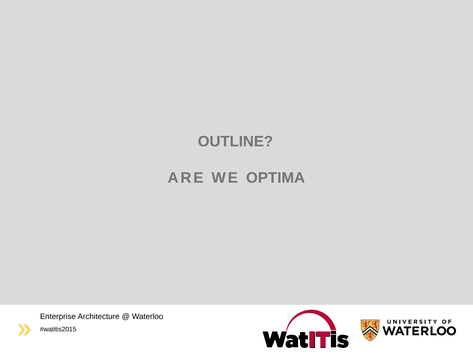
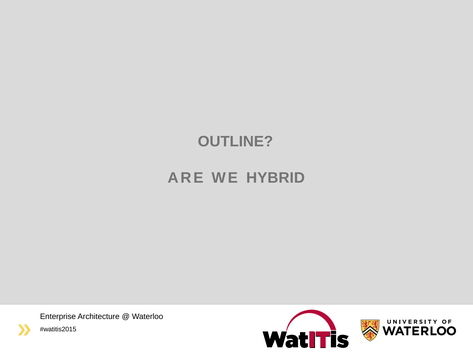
OPTIMA: OPTIMA -> HYBRID
